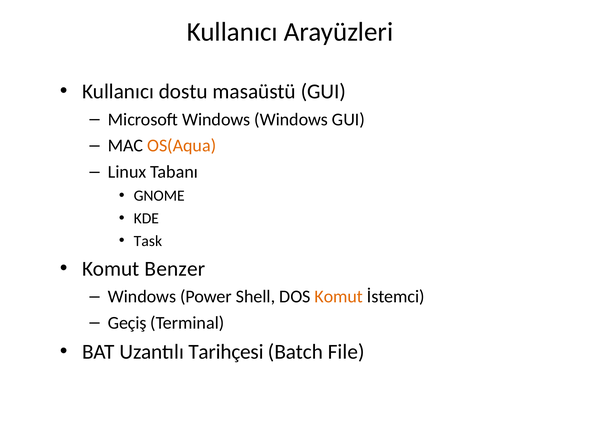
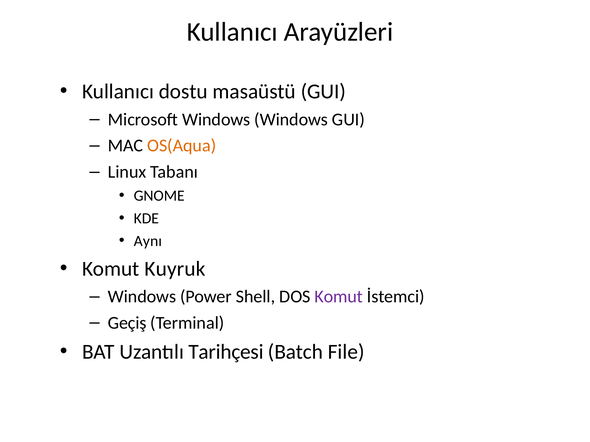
Task: Task -> Aynı
Benzer: Benzer -> Kuyruk
Komut at (339, 297) colour: orange -> purple
